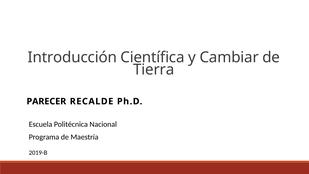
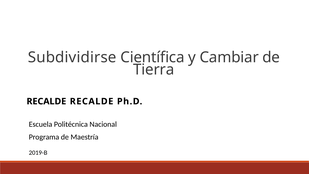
Introducción: Introducción -> Subdividirse
PARECER at (46, 101): PARECER -> RECALDE
